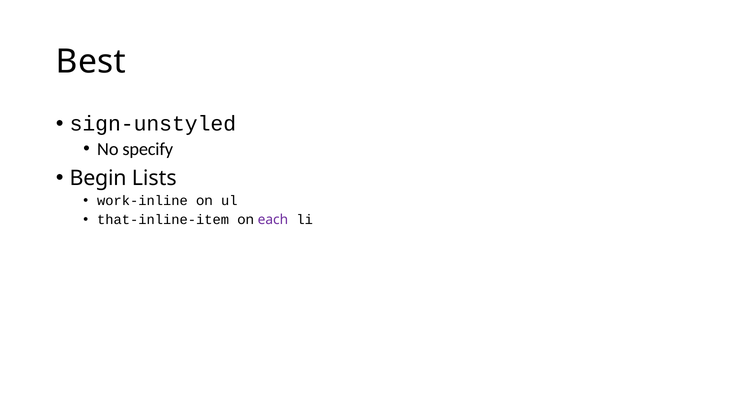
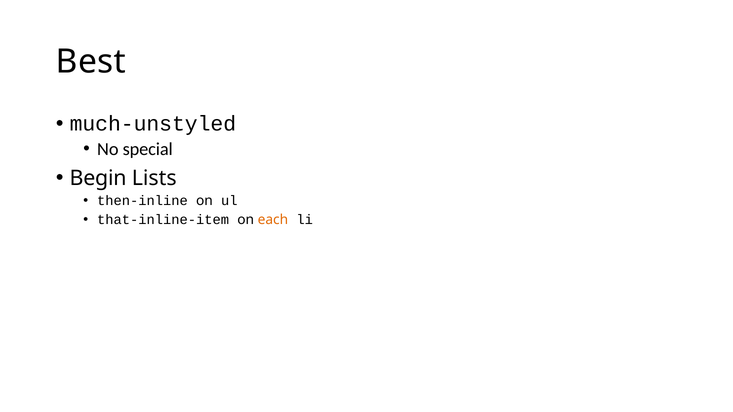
sign-unstyled: sign-unstyled -> much-unstyled
specify: specify -> special
work-inline: work-inline -> then-inline
each colour: purple -> orange
